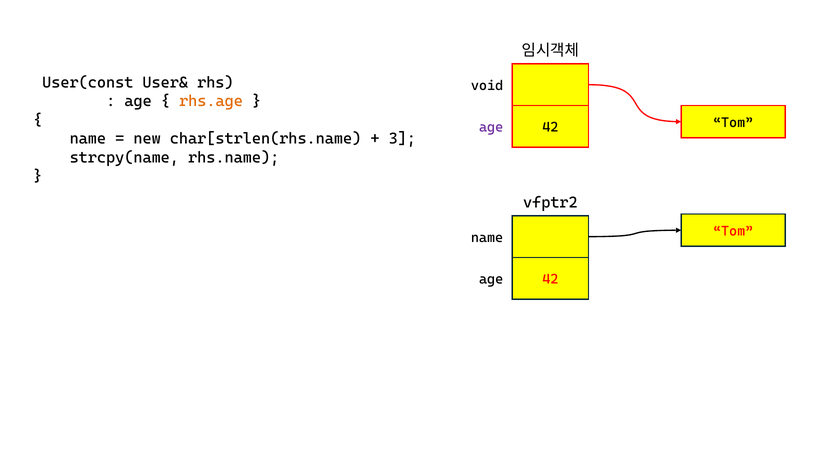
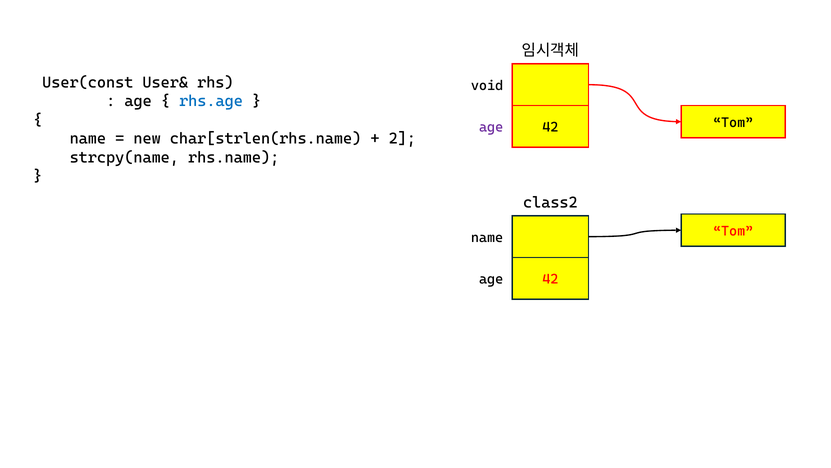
rhs.age colour: orange -> blue
3: 3 -> 2
vfptr2: vfptr2 -> class2
